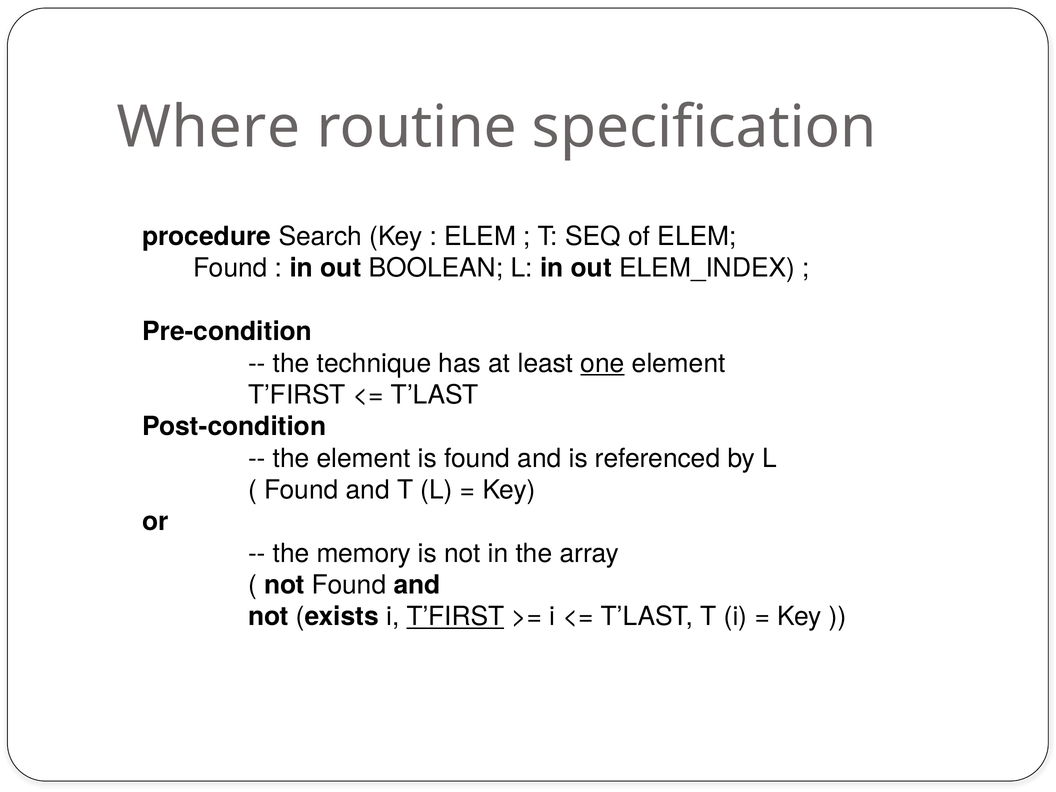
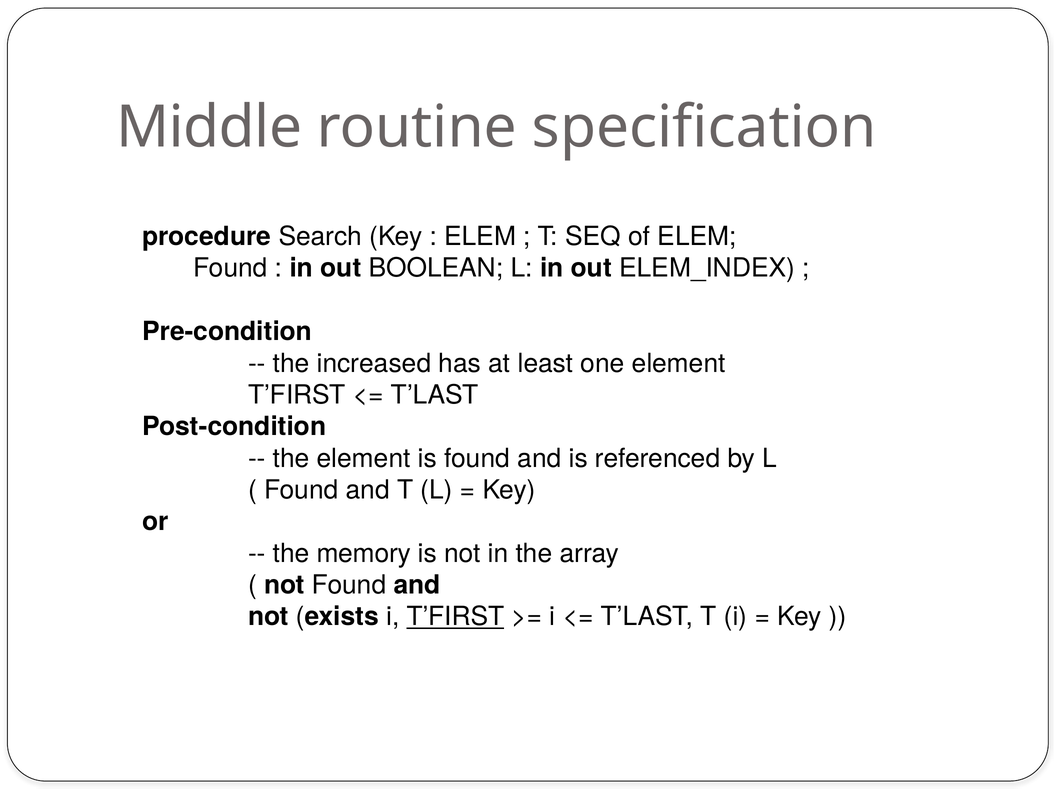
Where: Where -> Middle
technique: technique -> increased
one underline: present -> none
